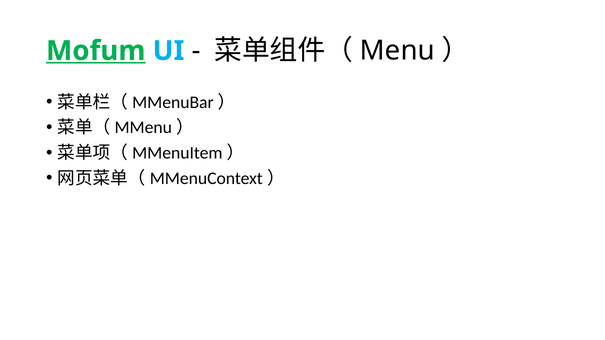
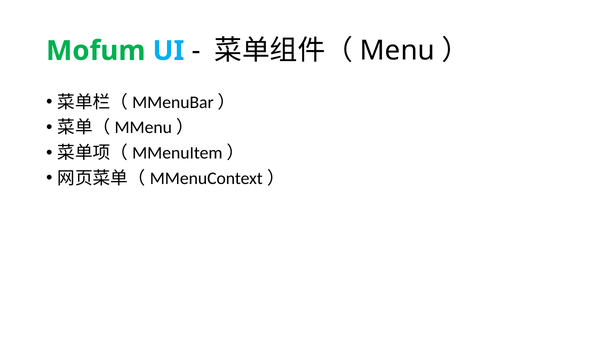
Mofum underline: present -> none
